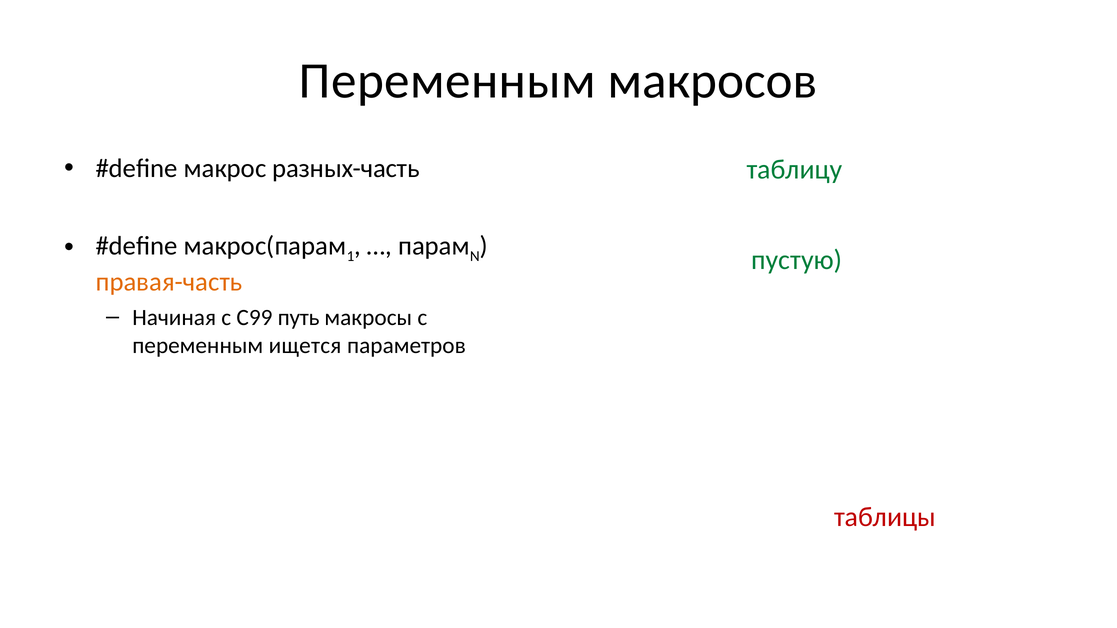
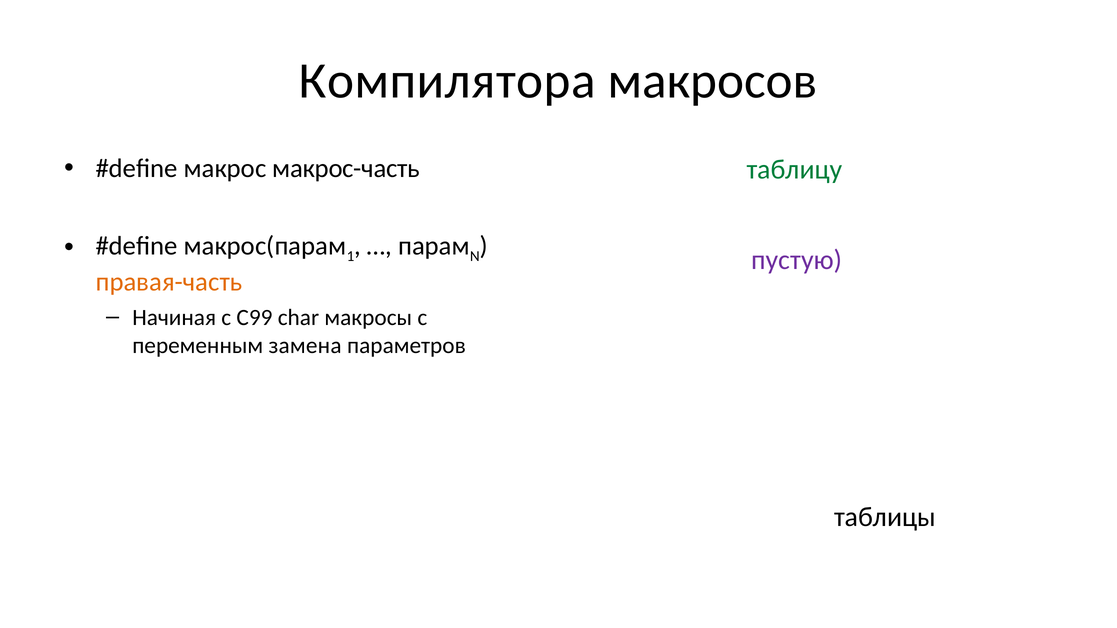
Переменным at (447, 81): Переменным -> Компилятора
разных-часть: разных-часть -> макрос-часть
пустую colour: green -> purple
путь: путь -> char
ищется: ищется -> замена
таблицы colour: red -> black
